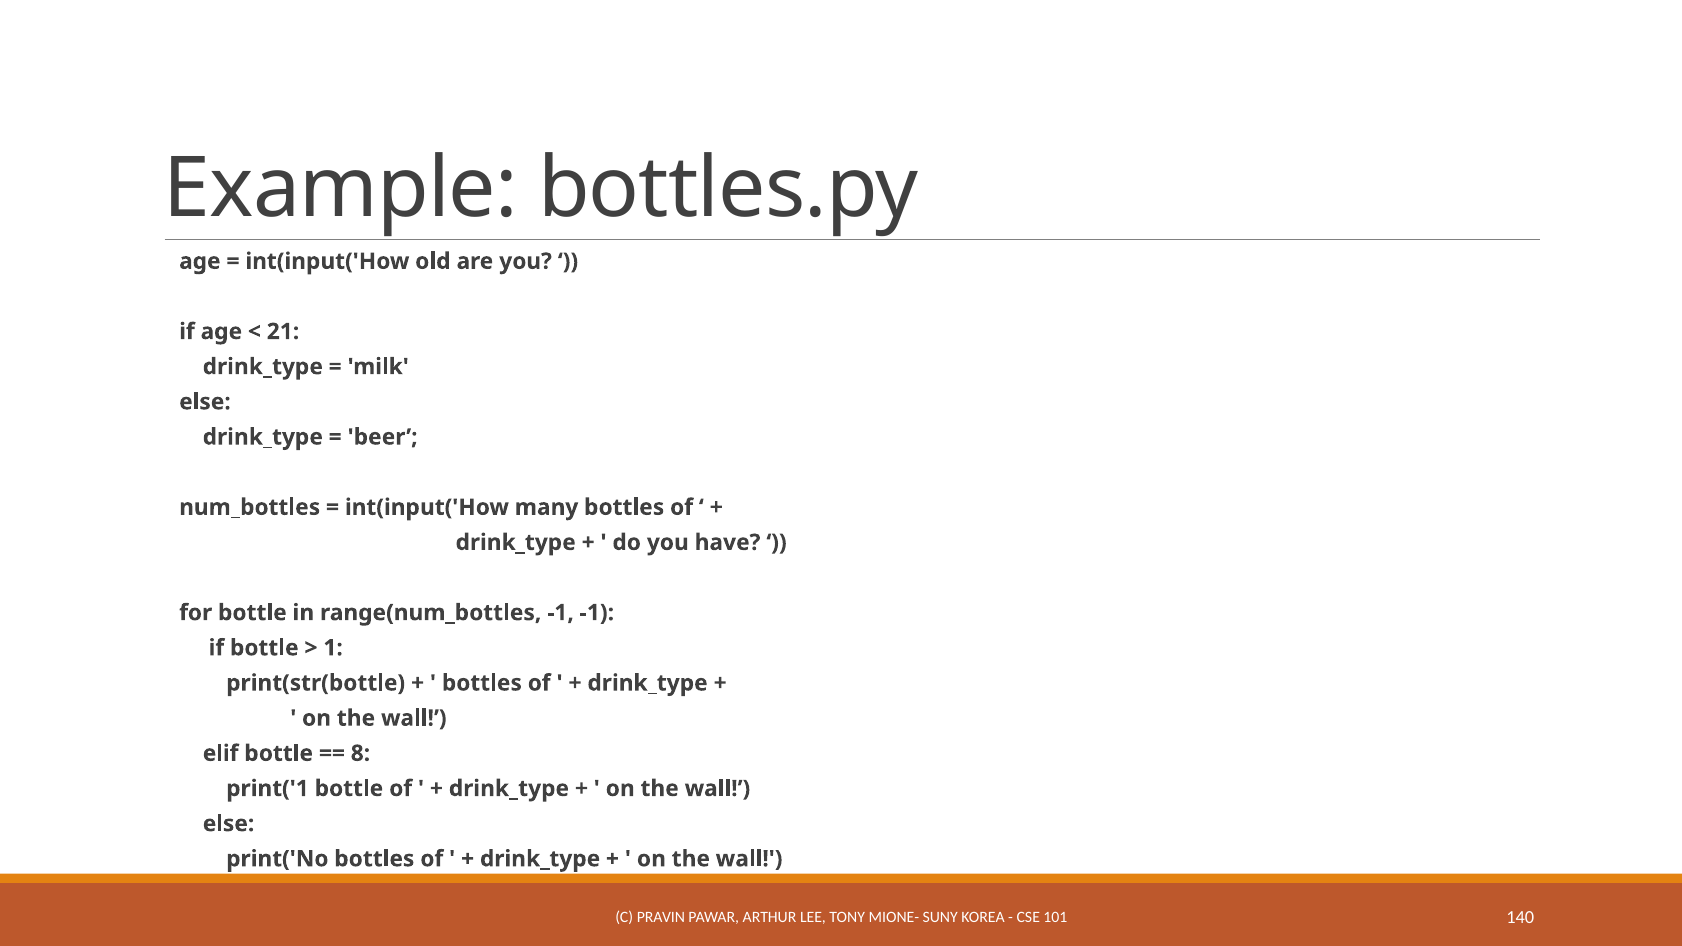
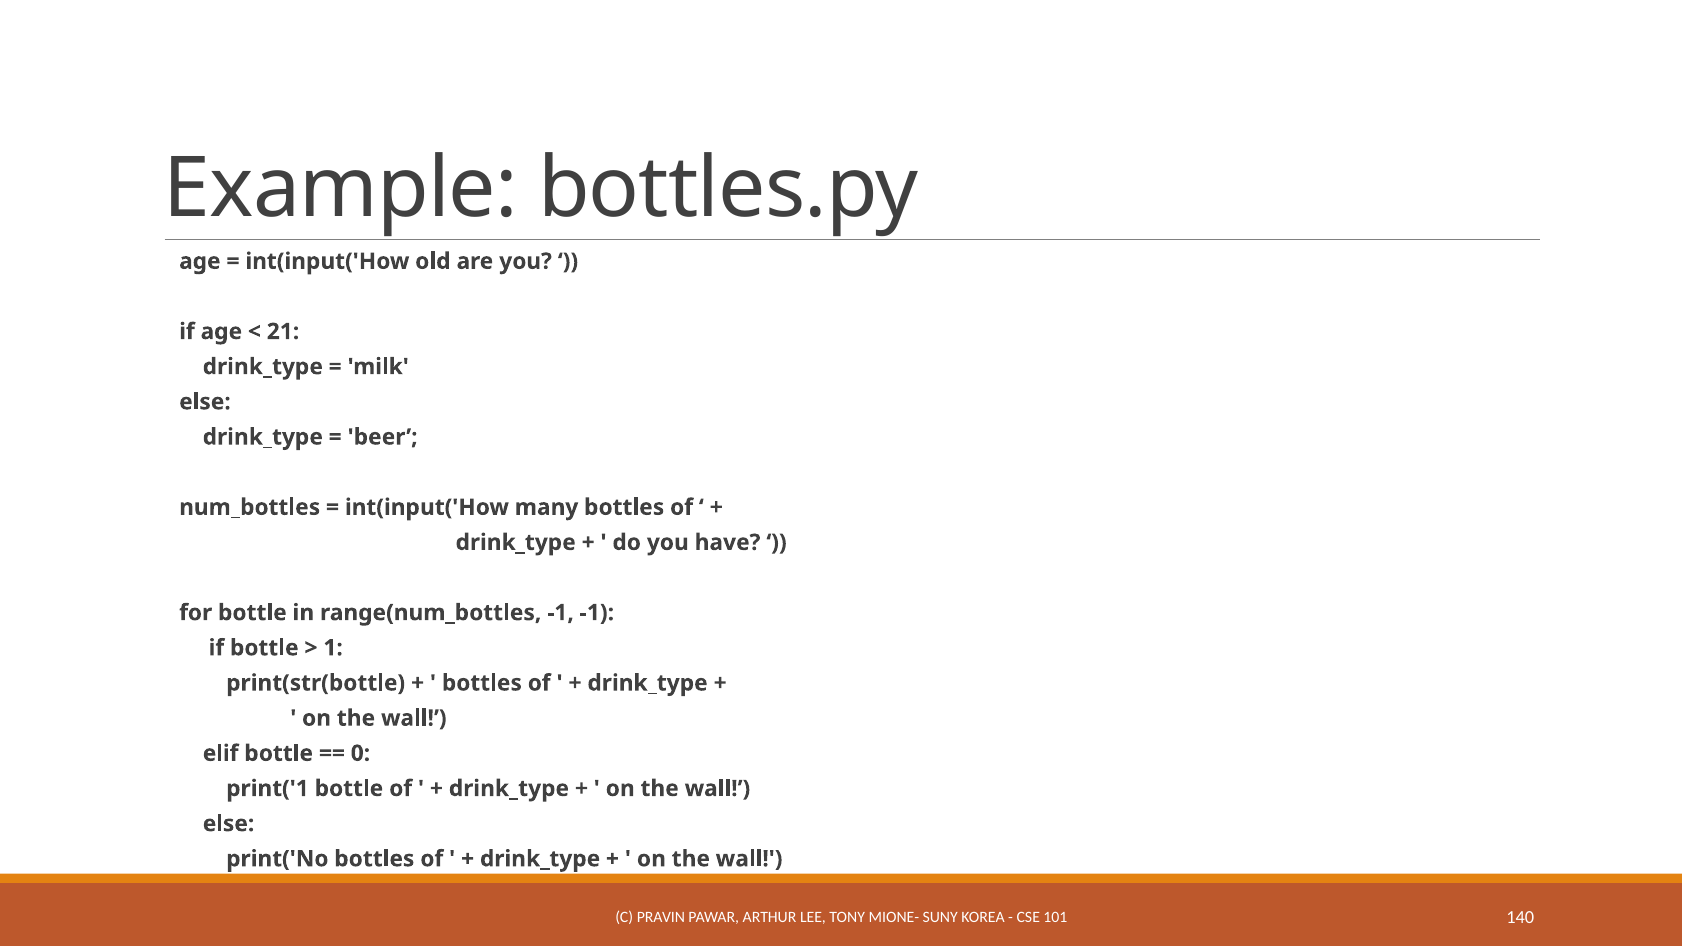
8: 8 -> 0
